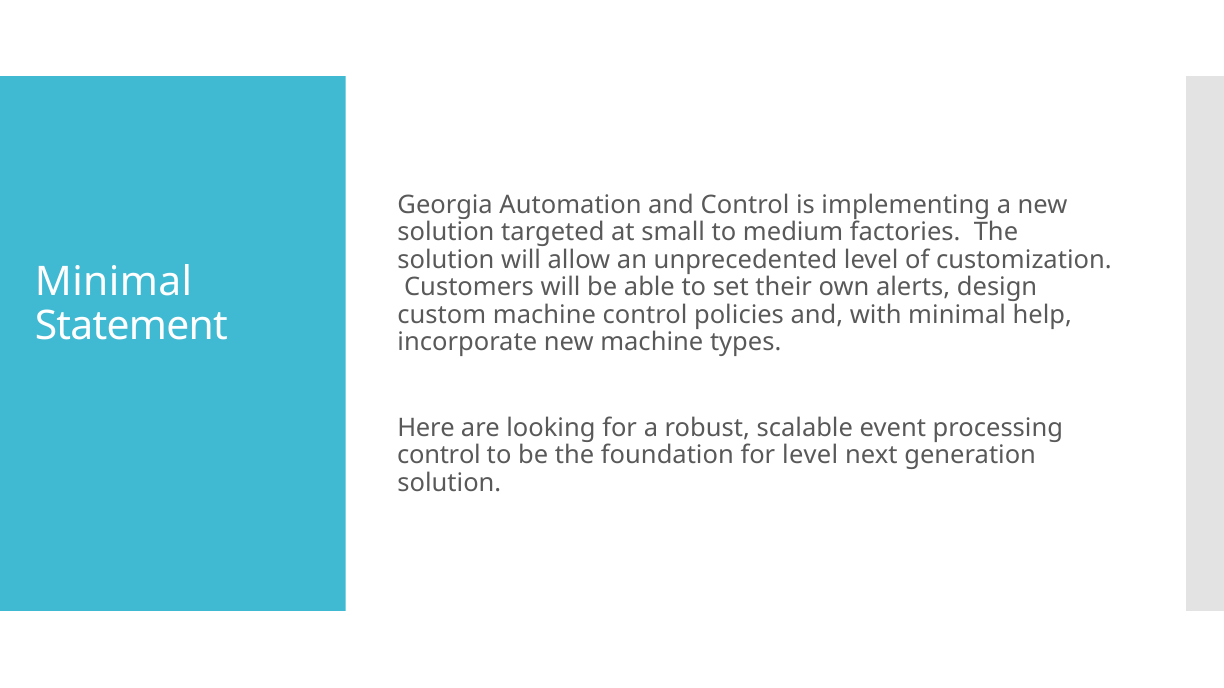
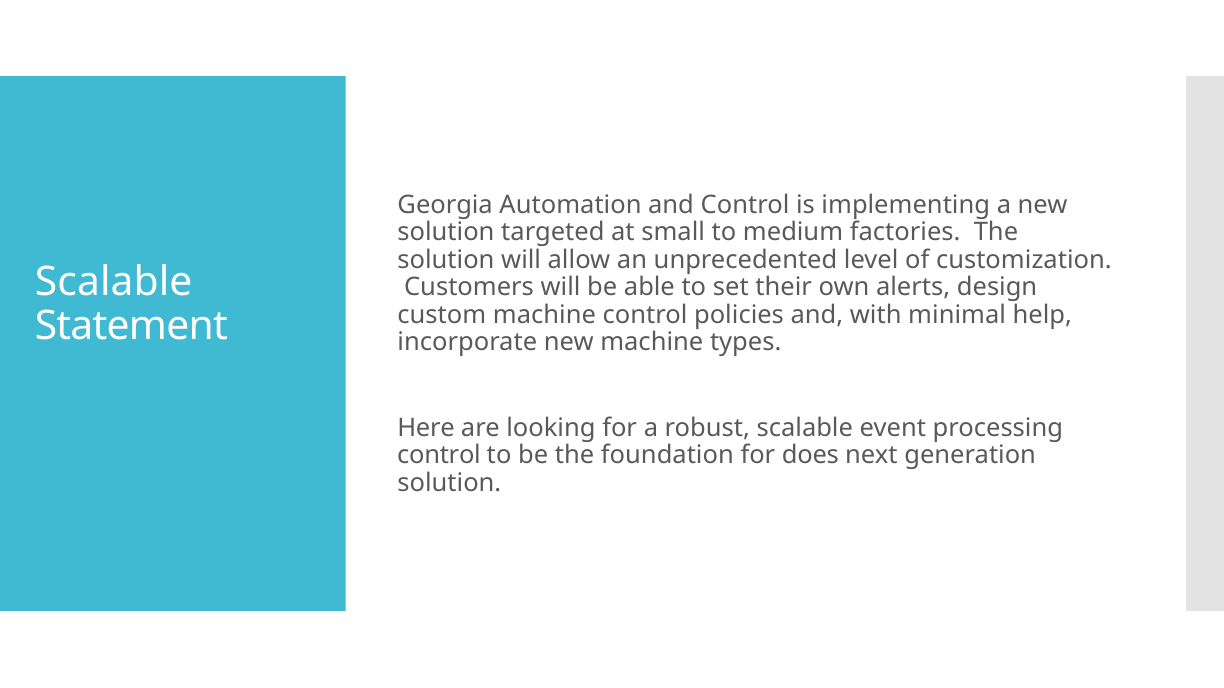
Minimal at (114, 282): Minimal -> Scalable
for level: level -> does
